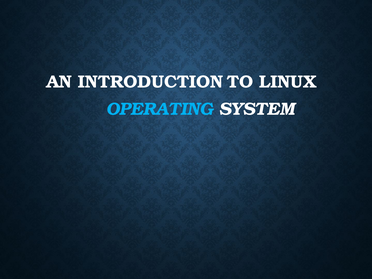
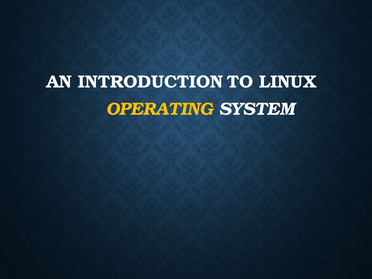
OPERATING colour: light blue -> yellow
